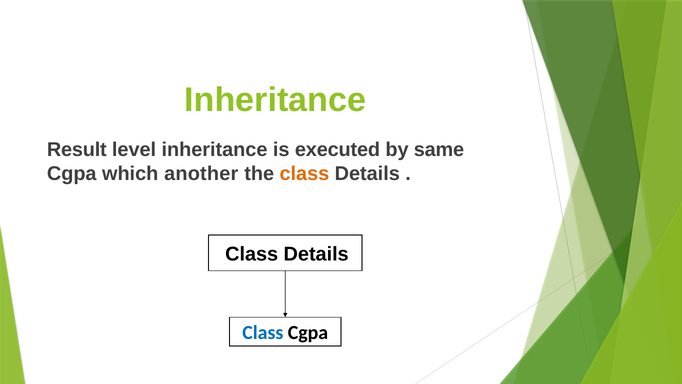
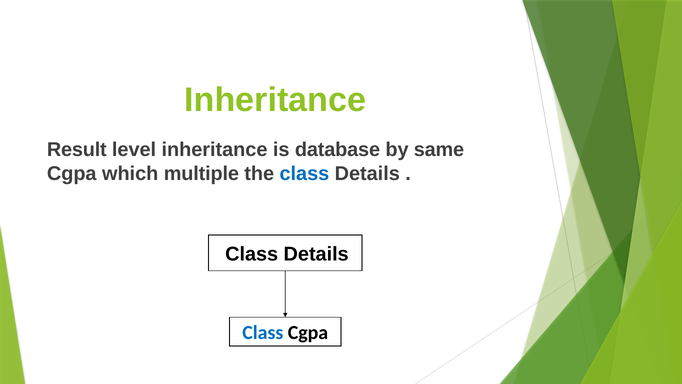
executed: executed -> database
another: another -> multiple
class at (304, 174) colour: orange -> blue
